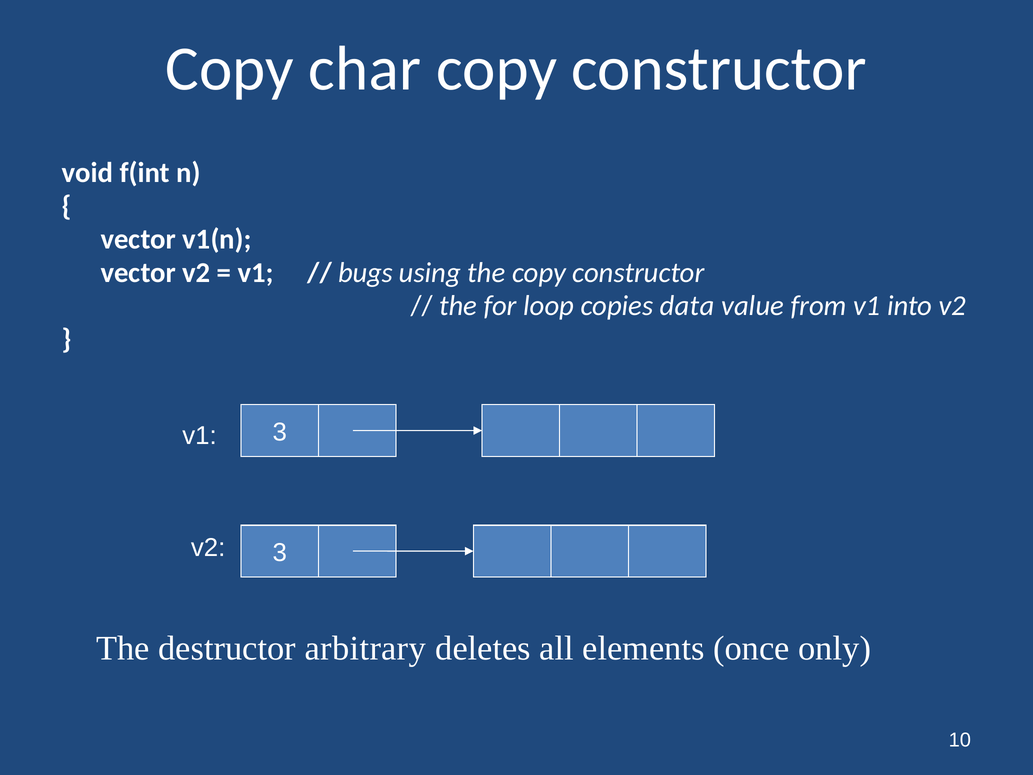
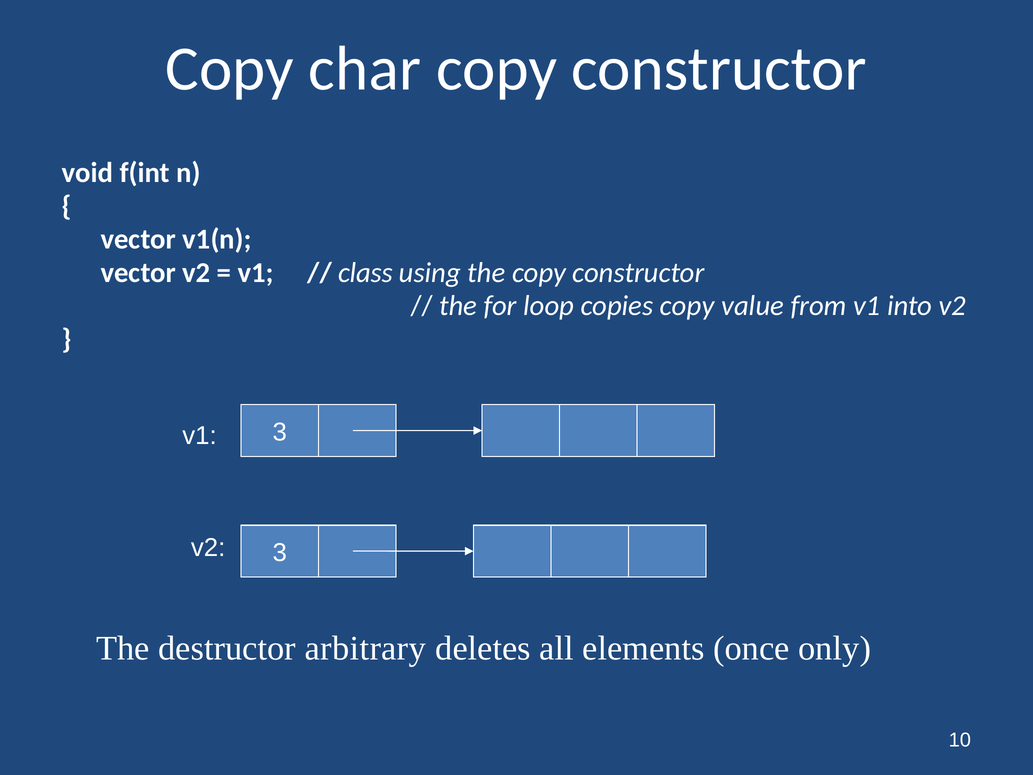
bugs: bugs -> class
copies data: data -> copy
